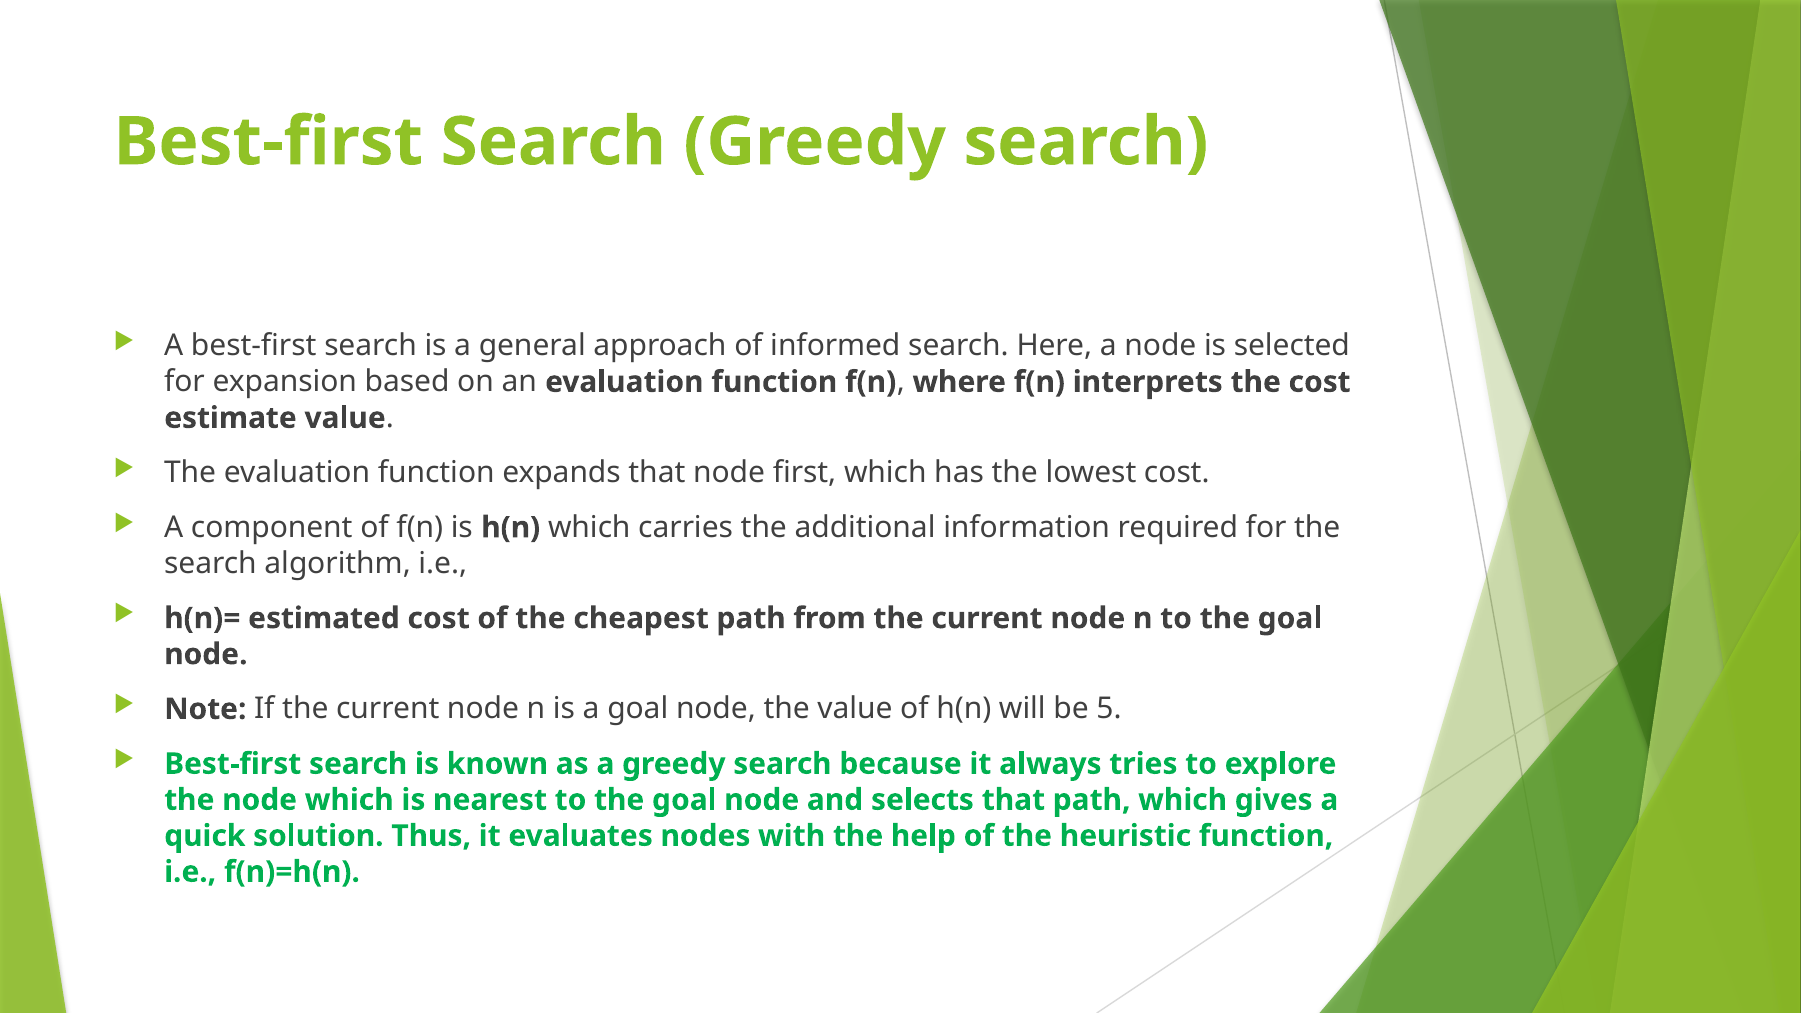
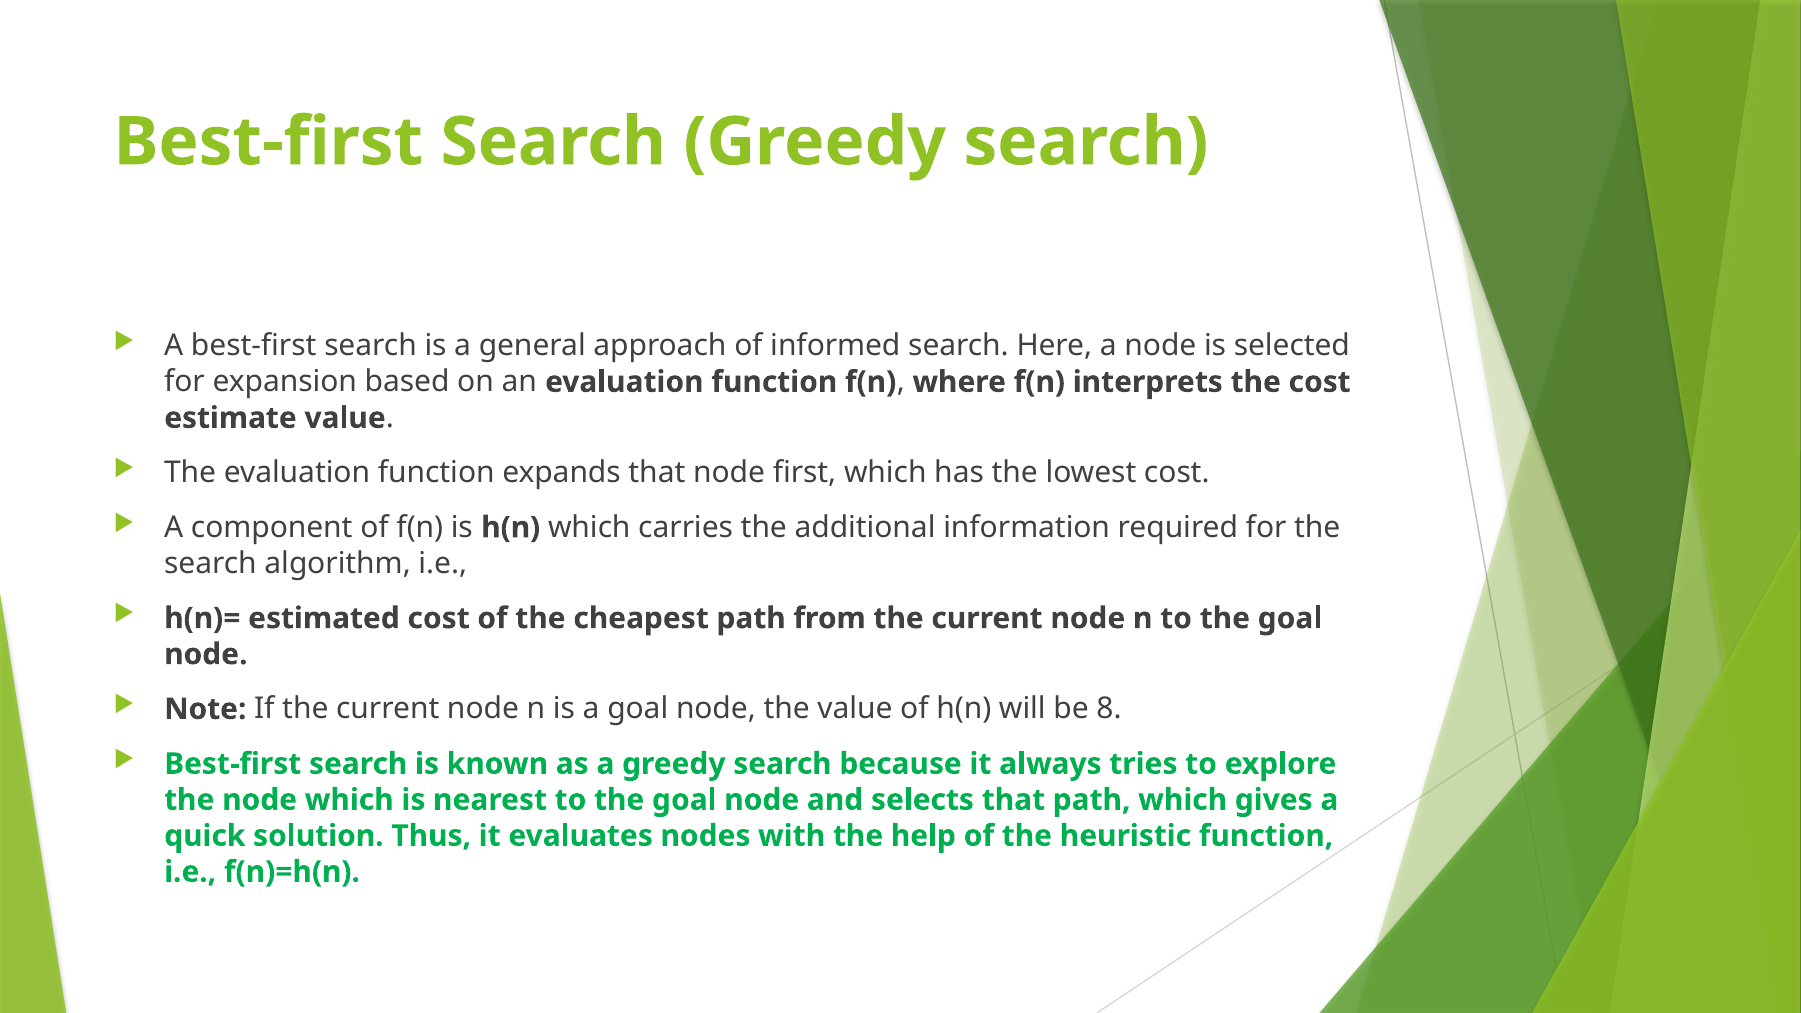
5: 5 -> 8
